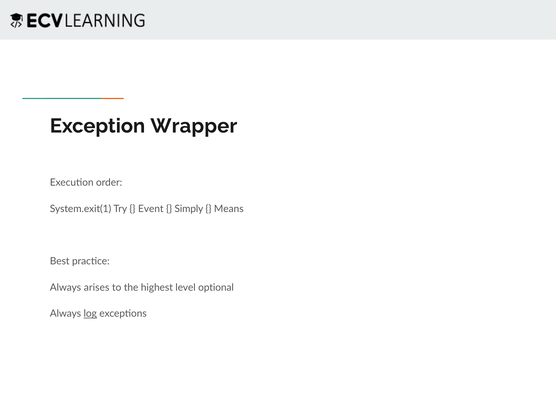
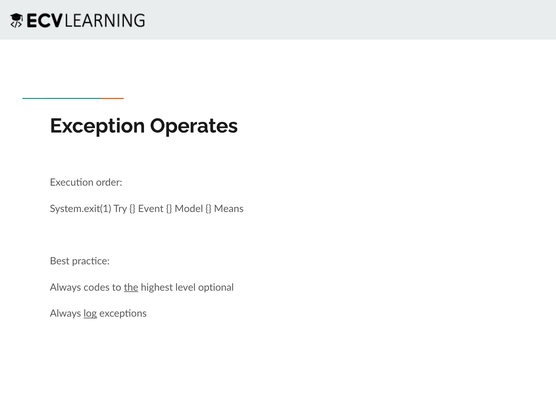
Wrapper: Wrapper -> Operates
Simply: Simply -> Model
arises: arises -> codes
the underline: none -> present
